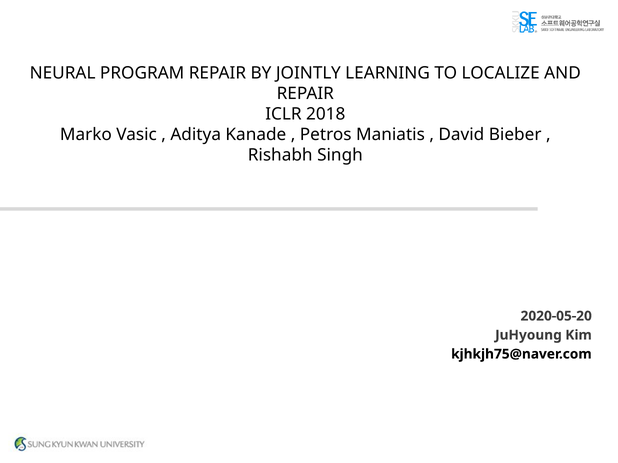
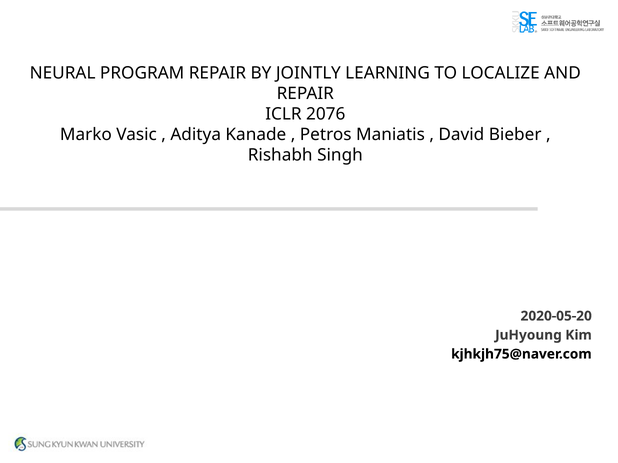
2018: 2018 -> 2076
